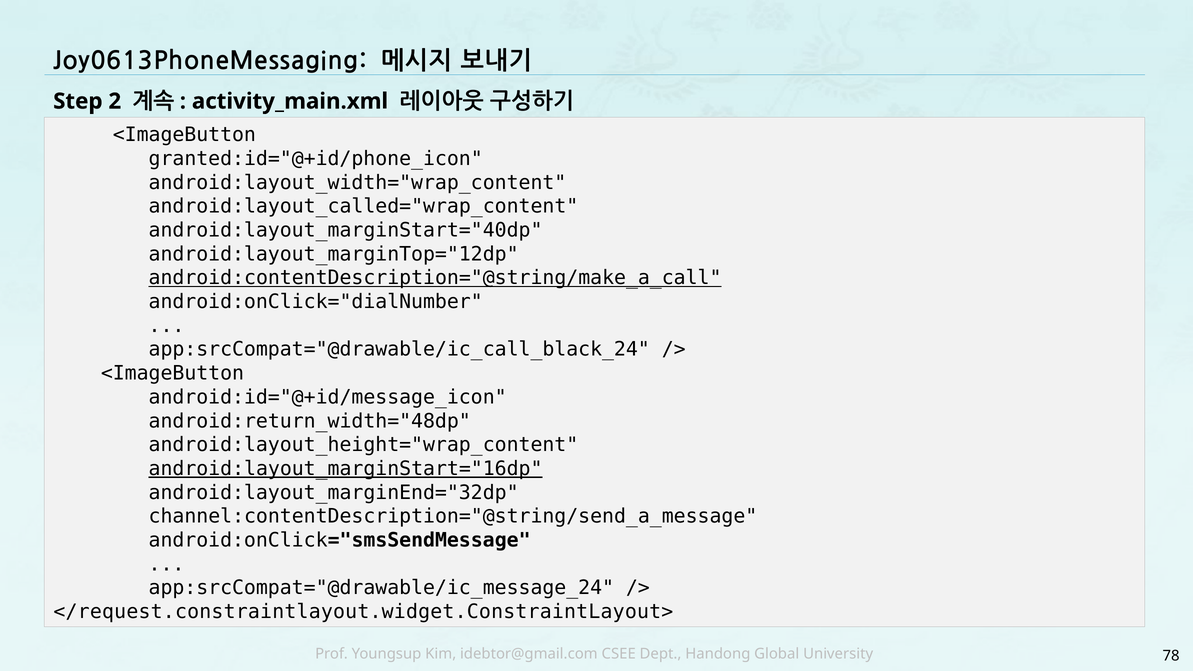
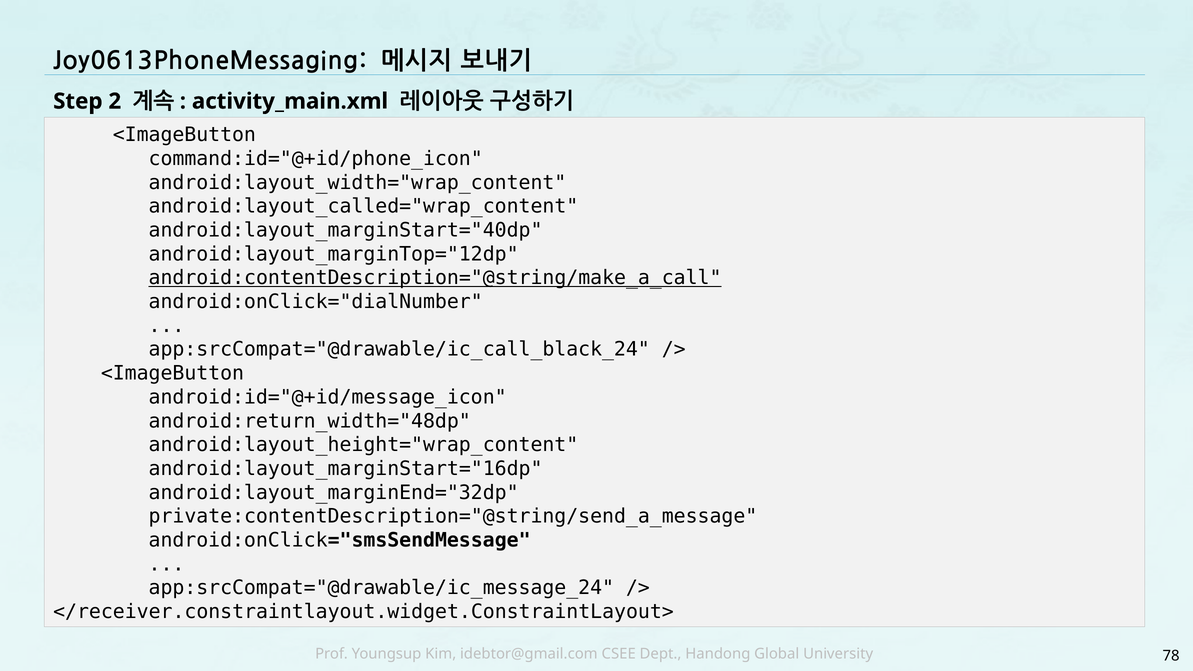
granted:id="@+id/phone_icon: granted:id="@+id/phone_icon -> command:id="@+id/phone_icon
android:layout_marginStart="16dp underline: present -> none
channel:contentDescription="@string/send_a_message: channel:contentDescription="@string/send_a_message -> private:contentDescription="@string/send_a_message
</request.constraintlayout.widget.ConstraintLayout>: </request.constraintlayout.widget.ConstraintLayout> -> </receiver.constraintlayout.widget.ConstraintLayout>
